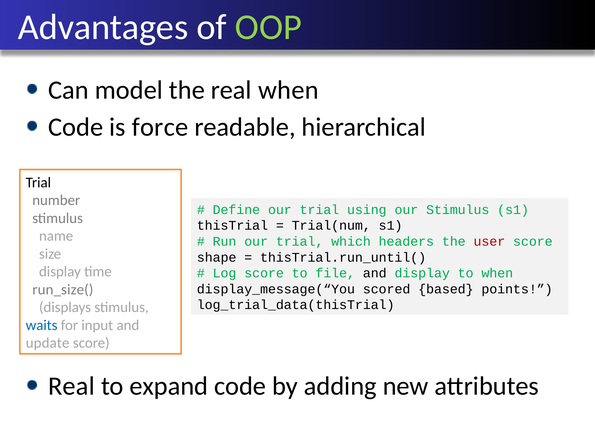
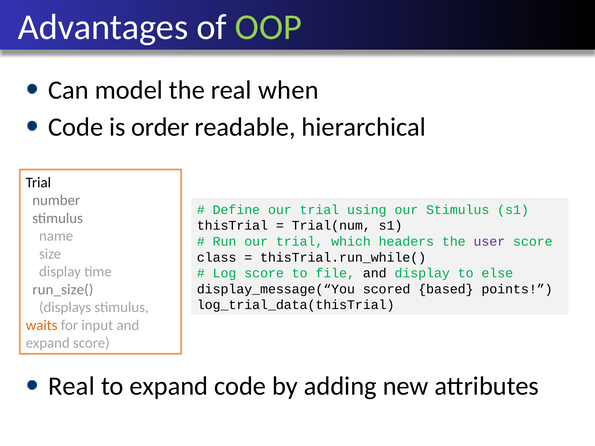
force: force -> order
user colour: red -> purple
shape: shape -> class
thisTrial.run_until(: thisTrial.run_until( -> thisTrial.run_while(
to when: when -> else
waits colour: blue -> orange
update at (48, 343): update -> expand
